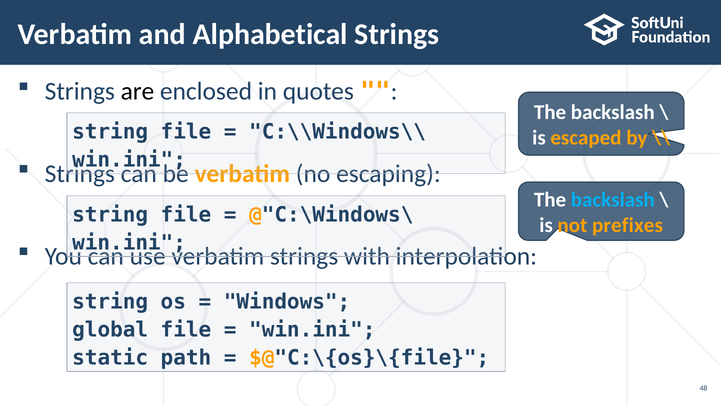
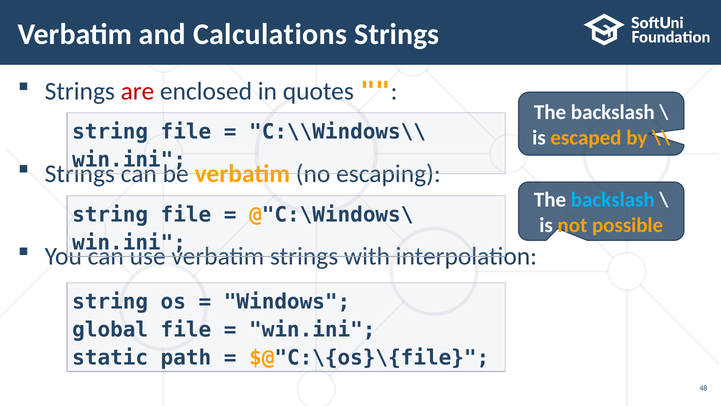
Alphabetical: Alphabetical -> Calculations
are colour: black -> red
prefixes: prefixes -> possible
